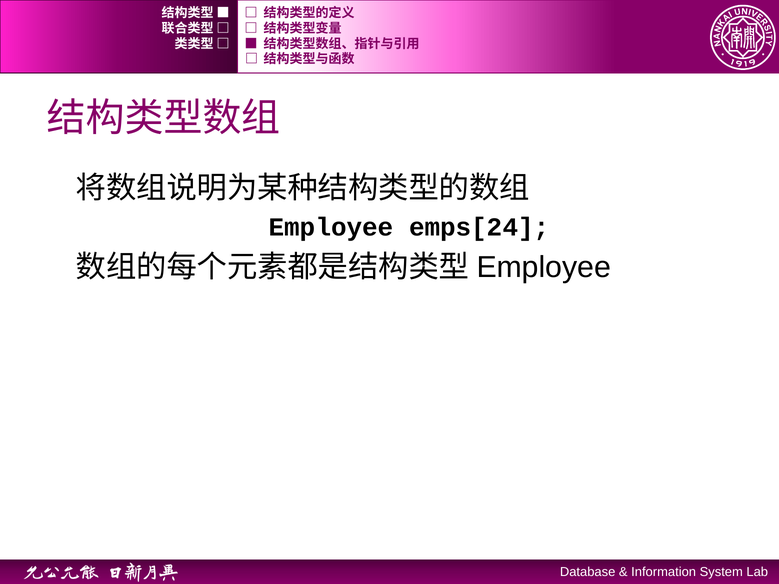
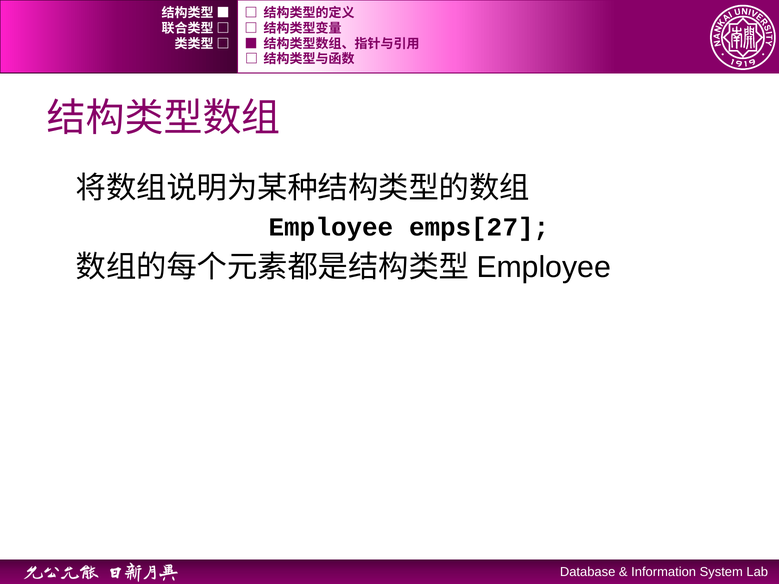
emps[24: emps[24 -> emps[27
